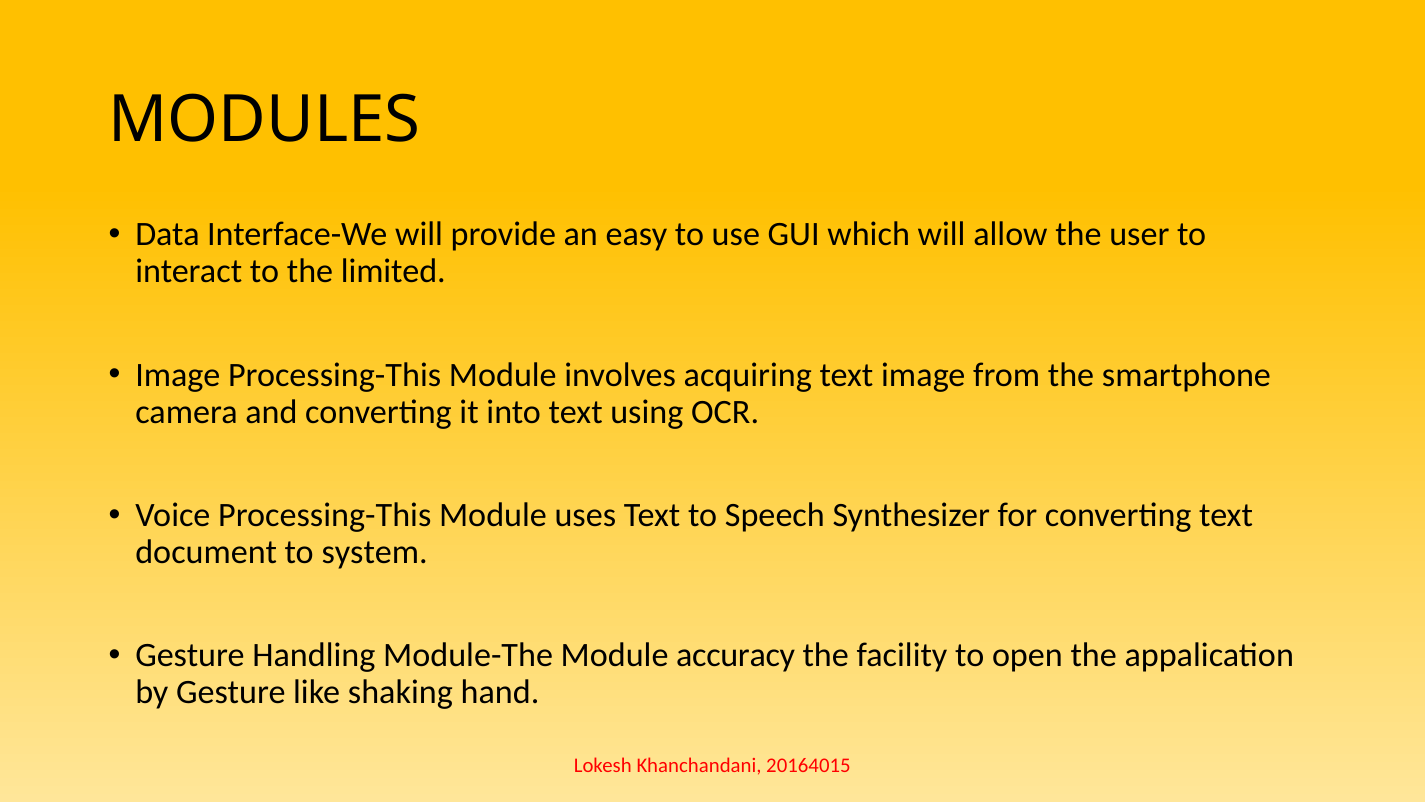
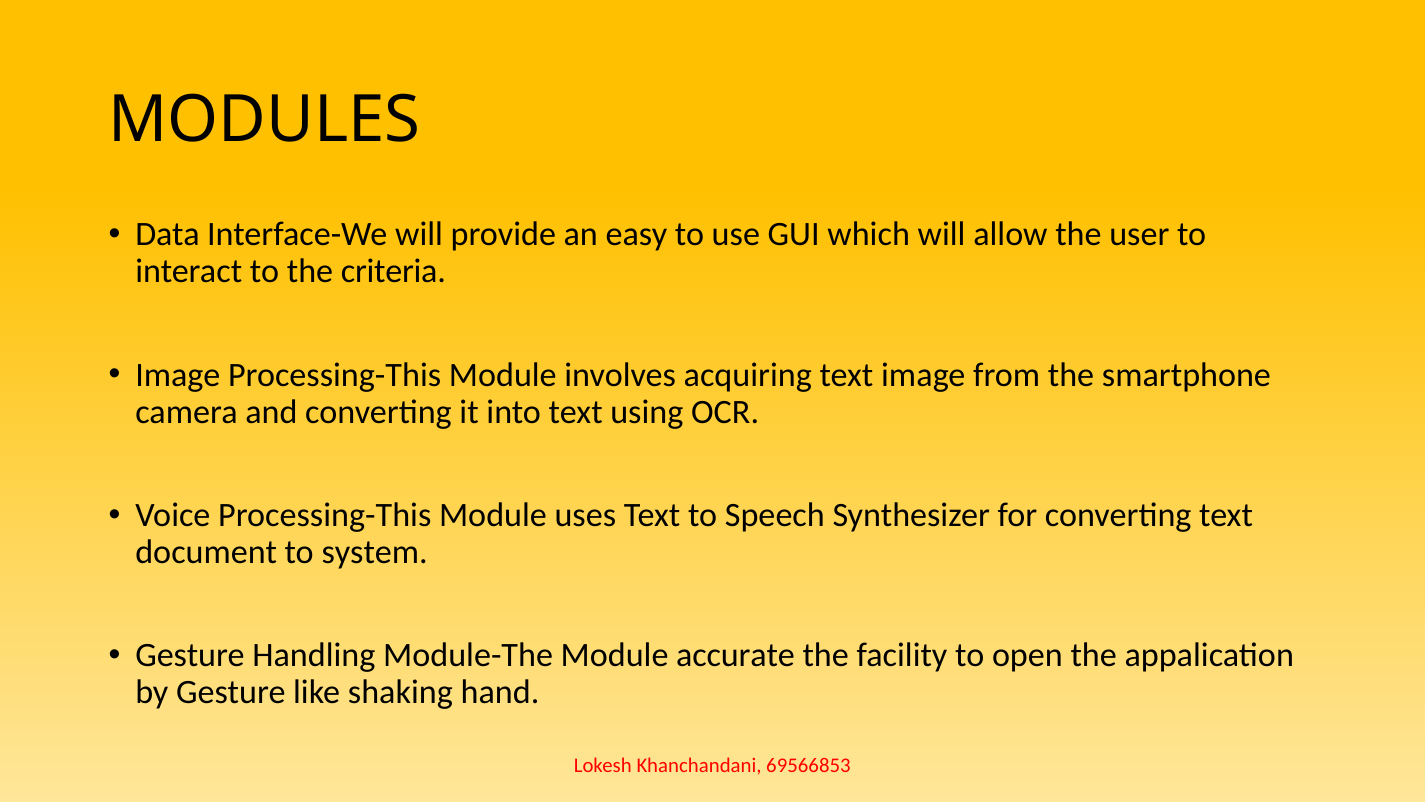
limited: limited -> criteria
accuracy: accuracy -> accurate
20164015: 20164015 -> 69566853
